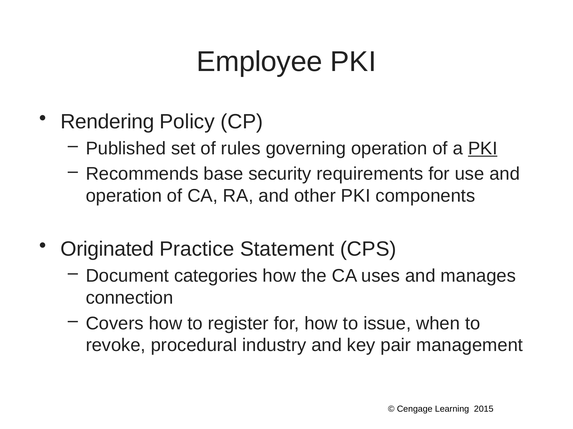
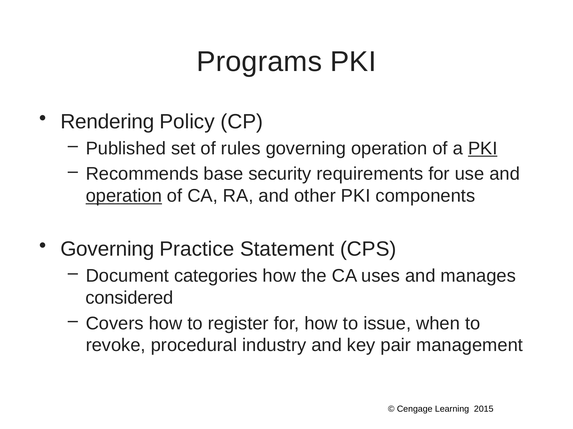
Employee: Employee -> Programs
operation at (124, 196) underline: none -> present
Originated at (107, 249): Originated -> Governing
connection: connection -> considered
